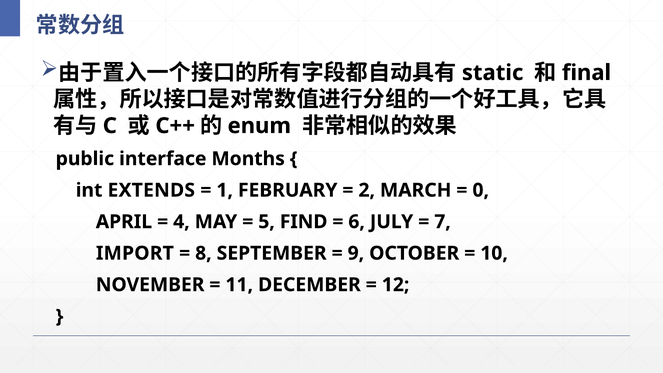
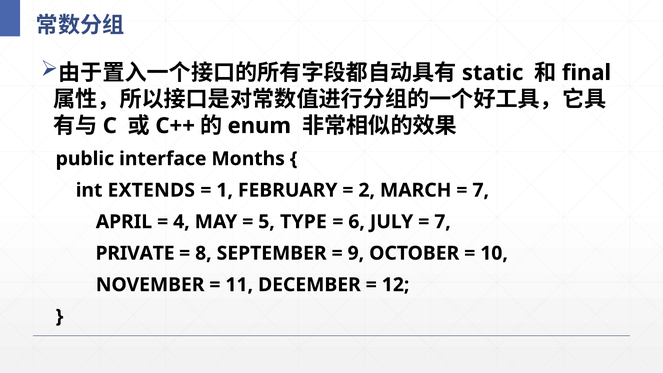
0 at (481, 190): 0 -> 7
FIND: FIND -> TYPE
IMPORT: IMPORT -> PRIVATE
